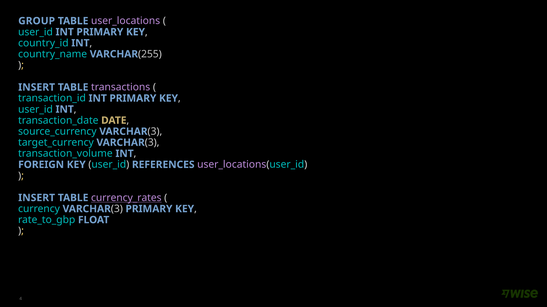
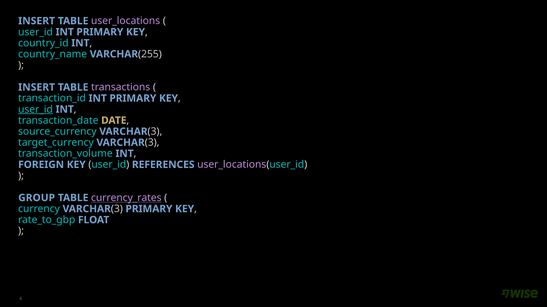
GROUP at (37, 21): GROUP -> INSERT
user_id at (35, 110) underline: none -> present
INSERT at (37, 198): INSERT -> GROUP
